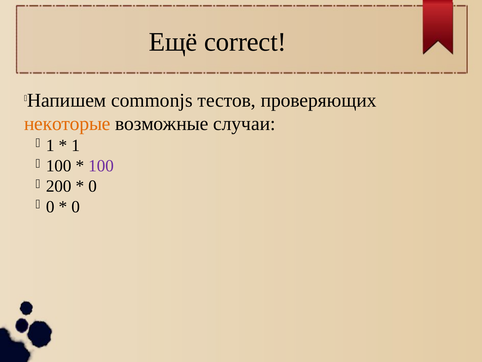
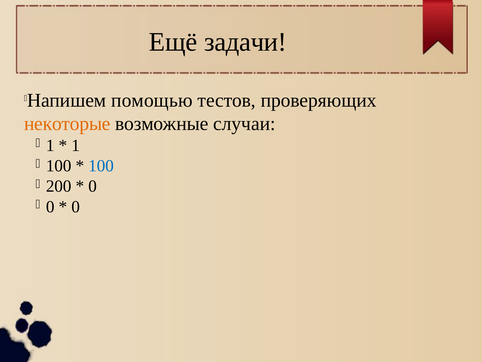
correct: correct -> задачи
commonjs: commonjs -> помощью
100 at (101, 166) colour: purple -> blue
